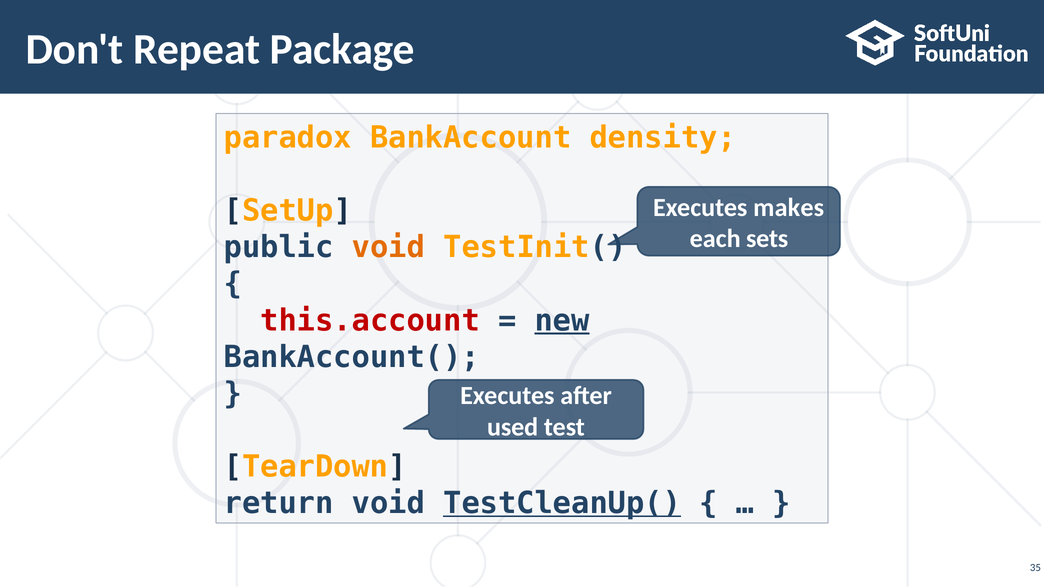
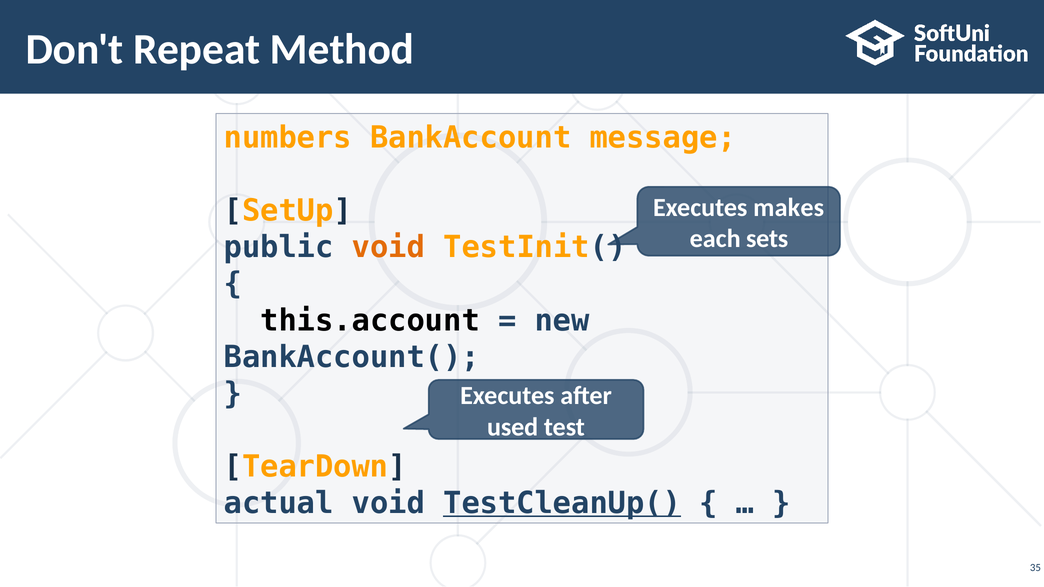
Package: Package -> Method
paradox: paradox -> numbers
density: density -> message
this.account colour: red -> black
new underline: present -> none
return: return -> actual
